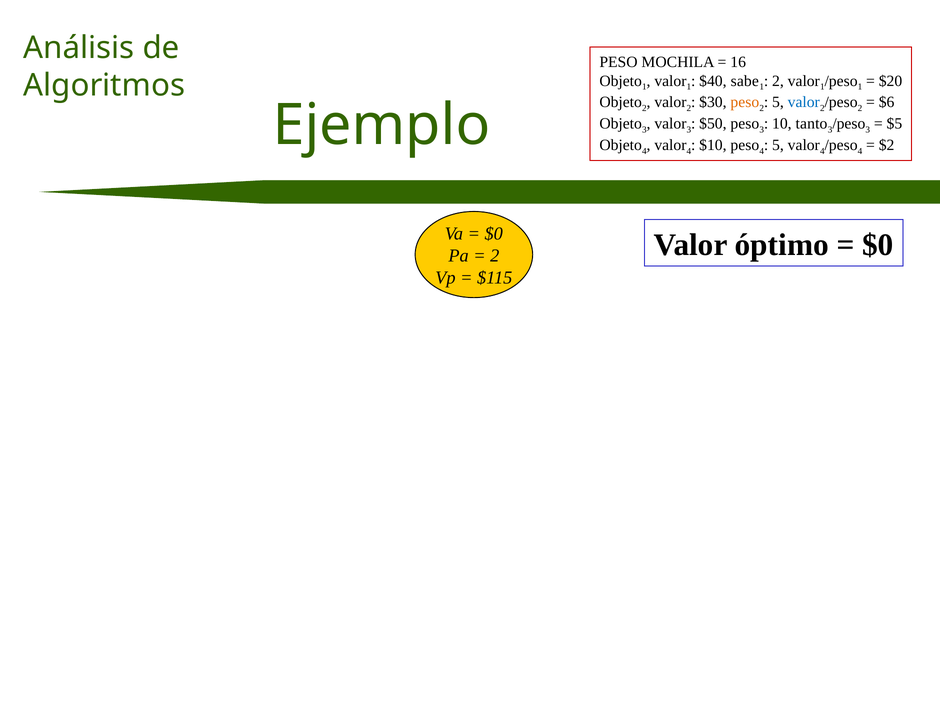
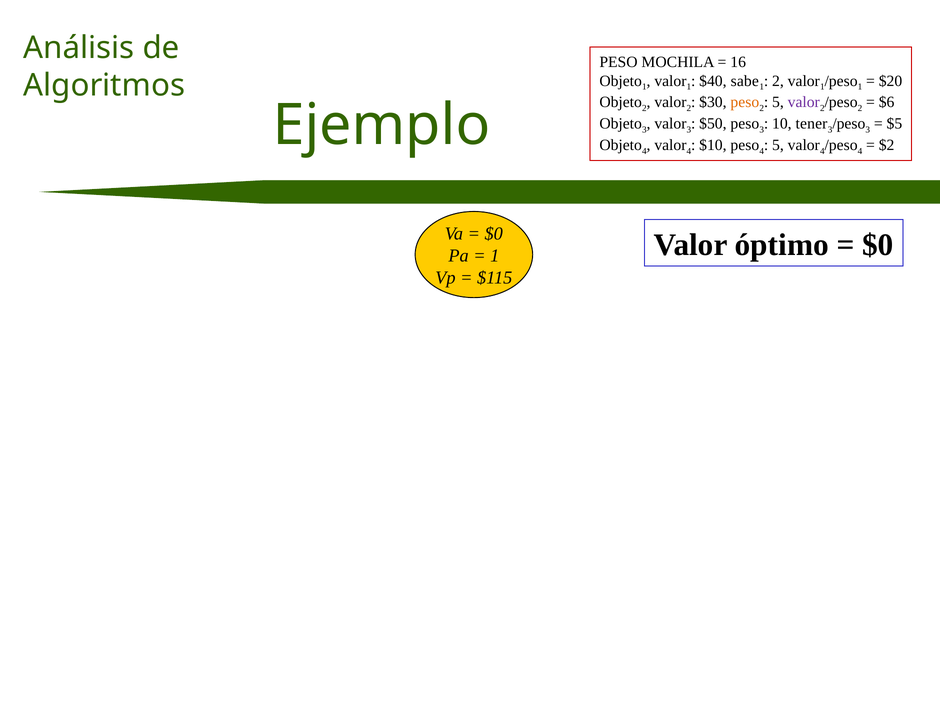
valor at (804, 102) colour: blue -> purple
tanto: tanto -> tener
2 at (495, 256): 2 -> 1
